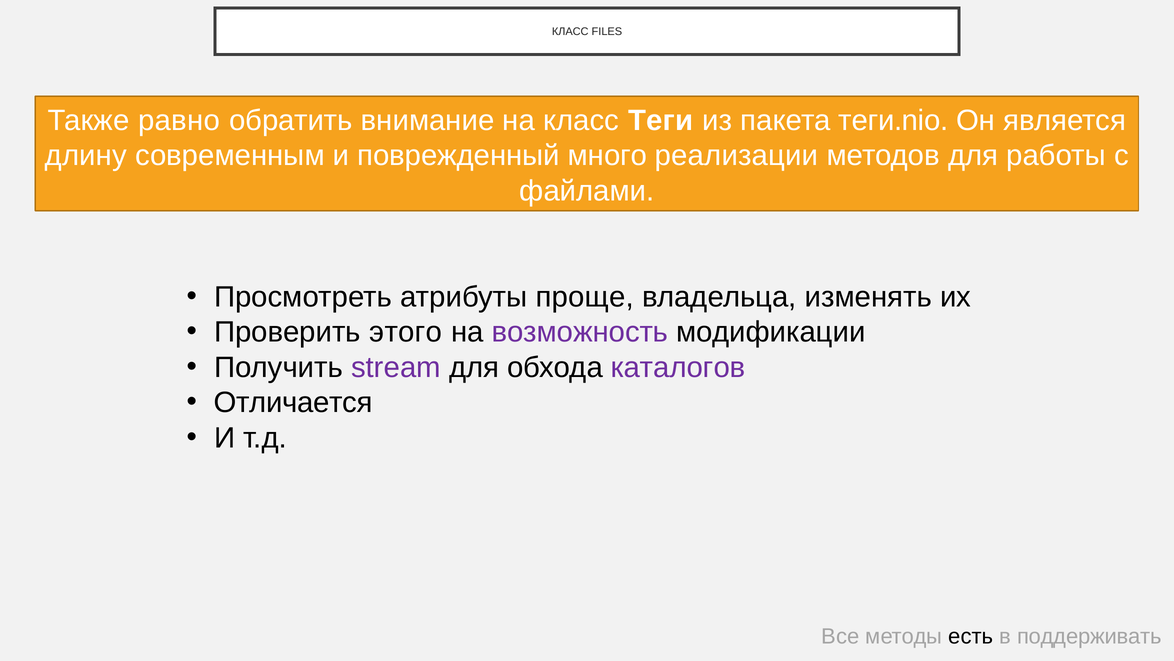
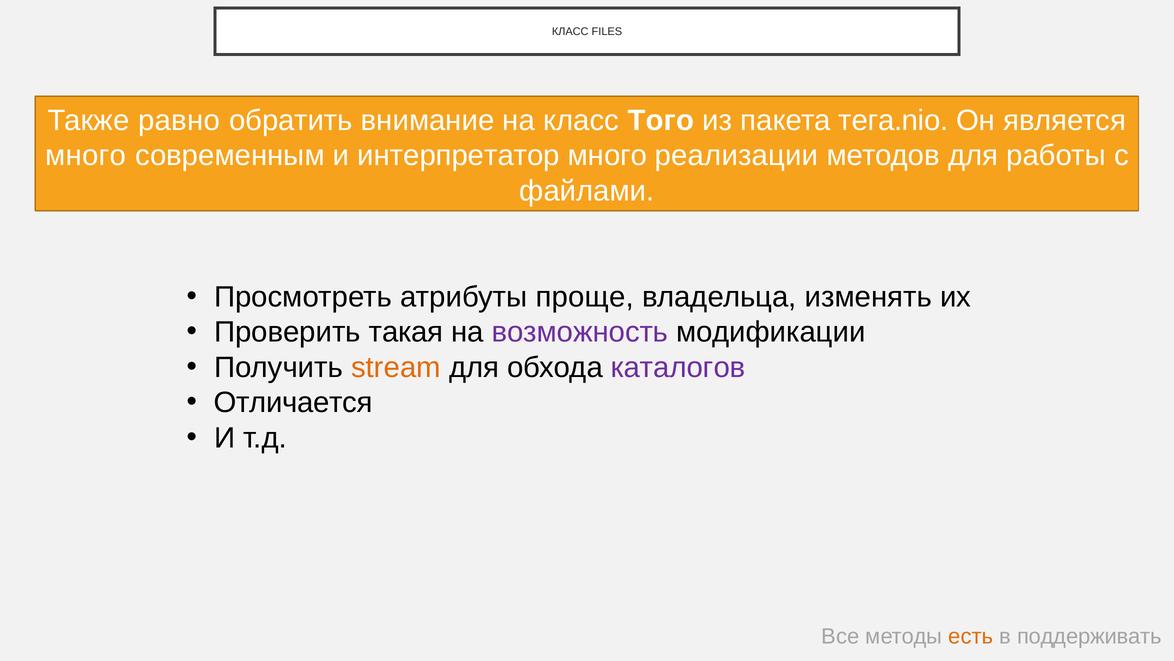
Теги: Теги -> Того
теги.nio: теги.nio -> тега.nio
длину at (86, 155): длину -> много
поврежденный: поврежденный -> интерпретатор
этого: этого -> такая
stream colour: purple -> orange
есть colour: black -> orange
